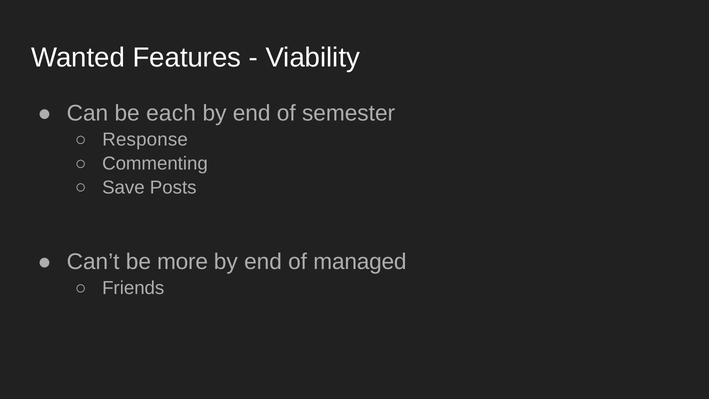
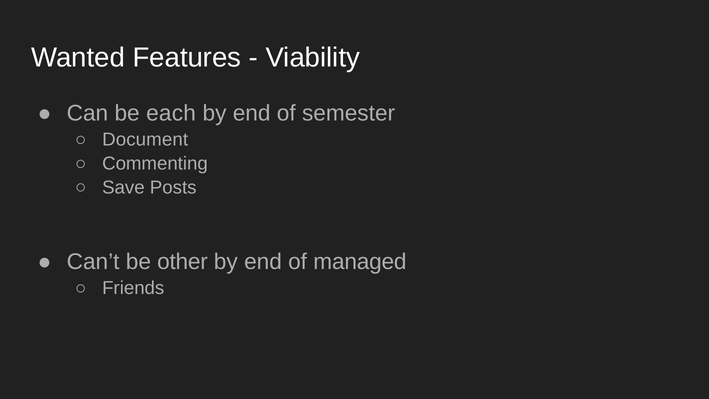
Response: Response -> Document
more: more -> other
